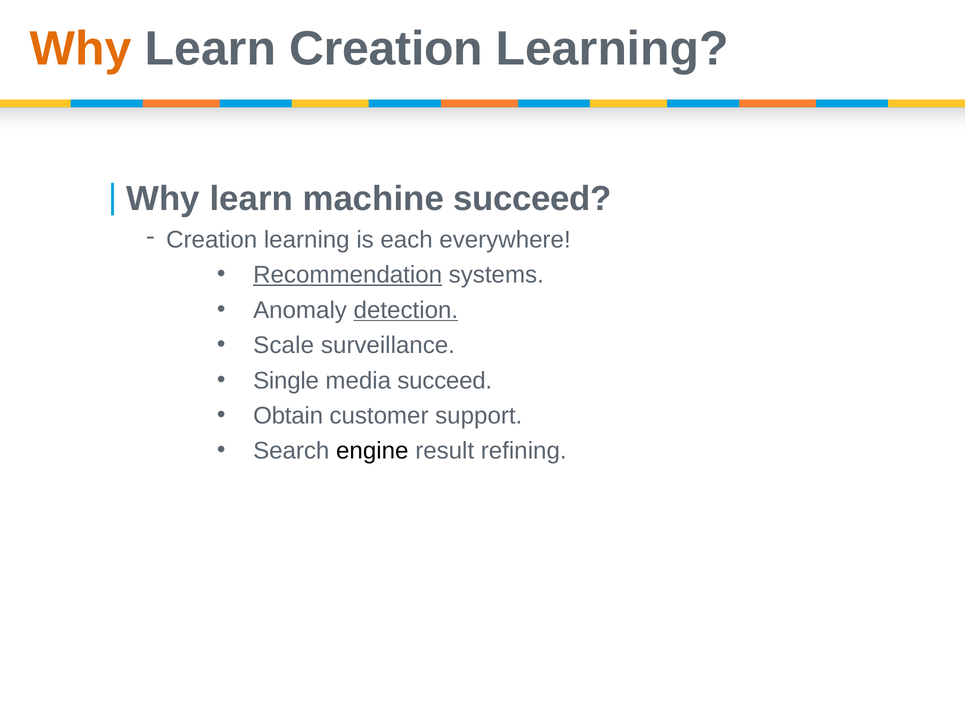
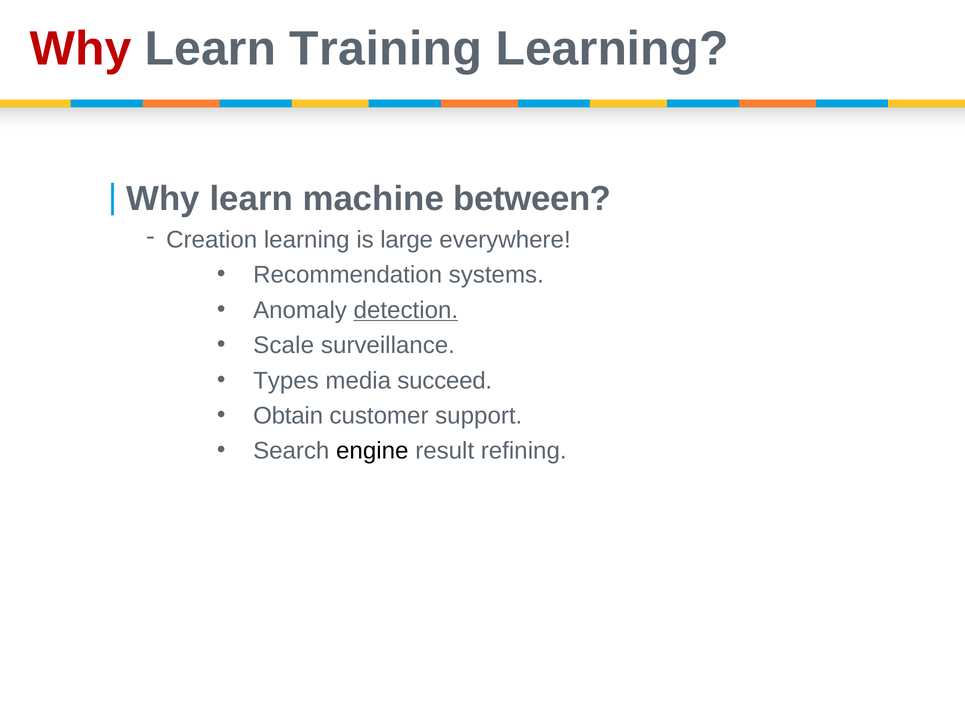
Why at (81, 49) colour: orange -> red
Learn Creation: Creation -> Training
machine succeed: succeed -> between
each: each -> large
Recommendation underline: present -> none
Single: Single -> Types
